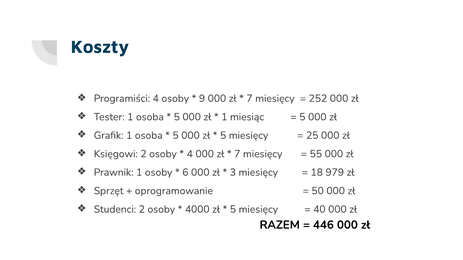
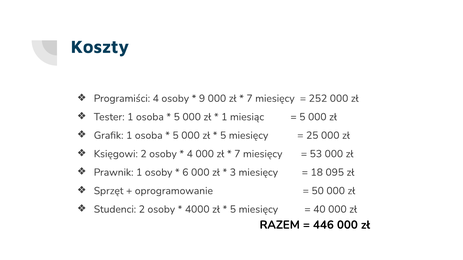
55: 55 -> 53
979: 979 -> 095
